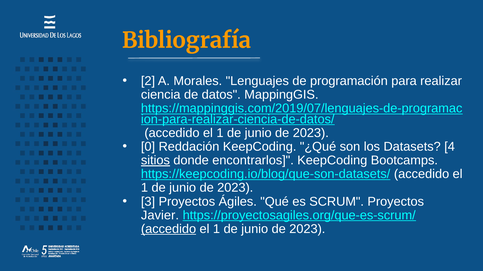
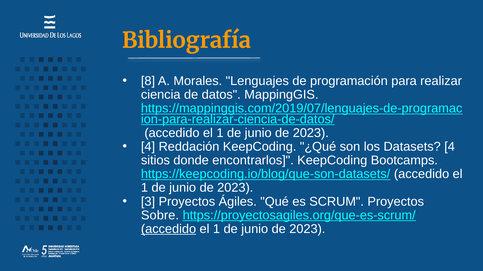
2: 2 -> 8
0 at (148, 147): 0 -> 4
sitios underline: present -> none
Javier: Javier -> Sobre
